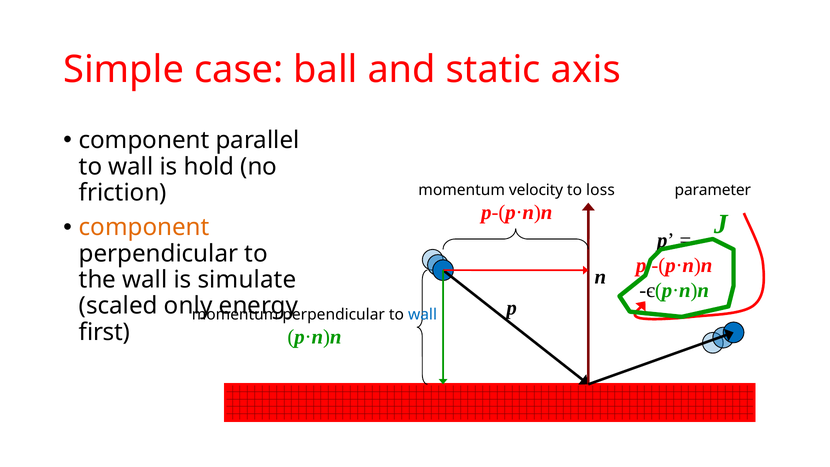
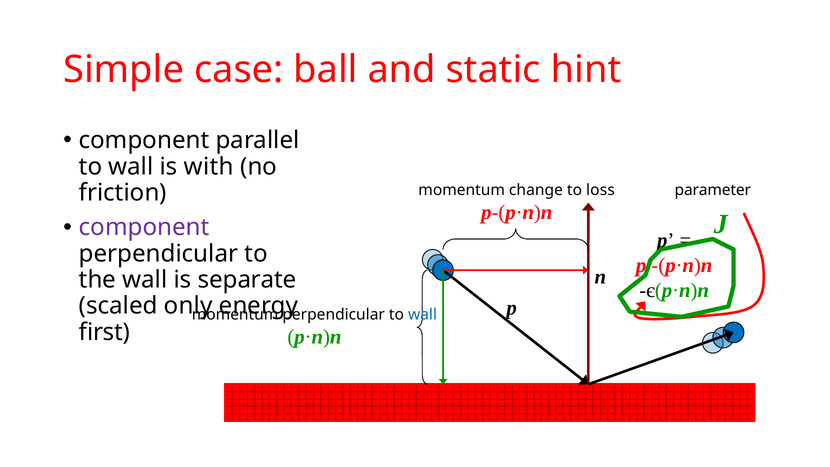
axis: axis -> hint
hold: hold -> with
velocity: velocity -> change
component at (144, 227) colour: orange -> purple
simulate: simulate -> separate
